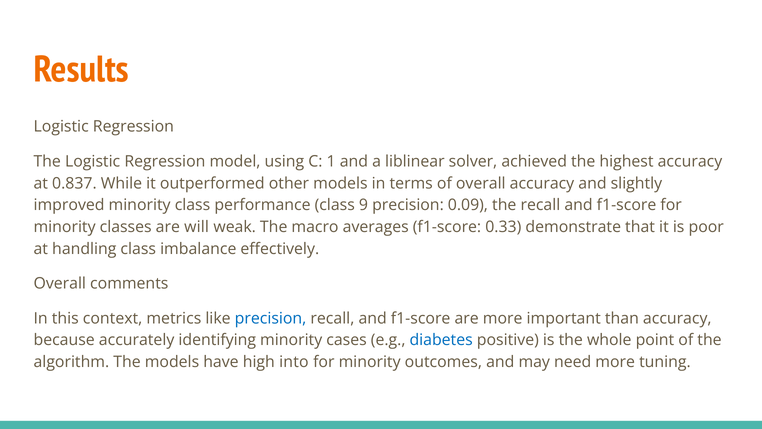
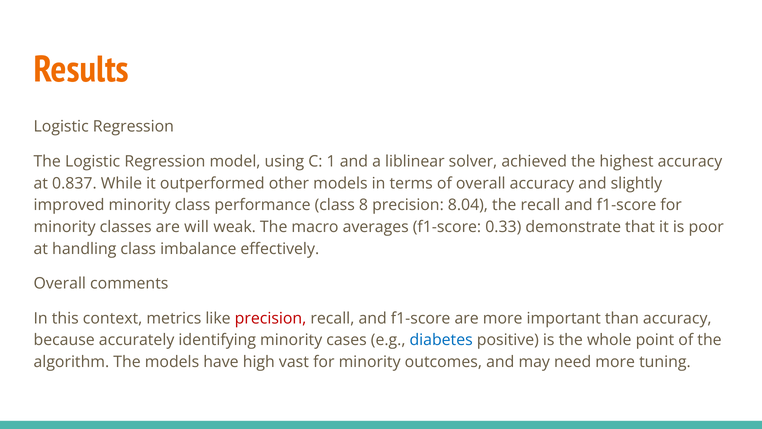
9: 9 -> 8
0.09: 0.09 -> 8.04
precision at (271, 318) colour: blue -> red
into: into -> vast
